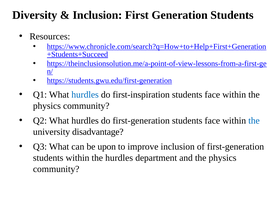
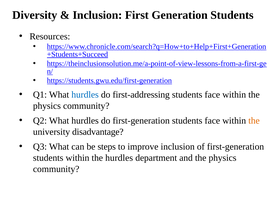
first-inspiration: first-inspiration -> first-addressing
the at (254, 120) colour: blue -> orange
upon: upon -> steps
